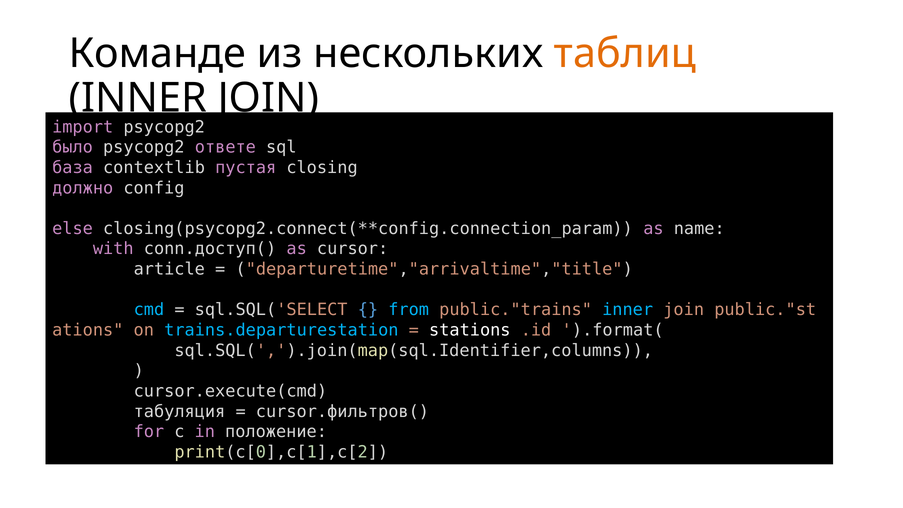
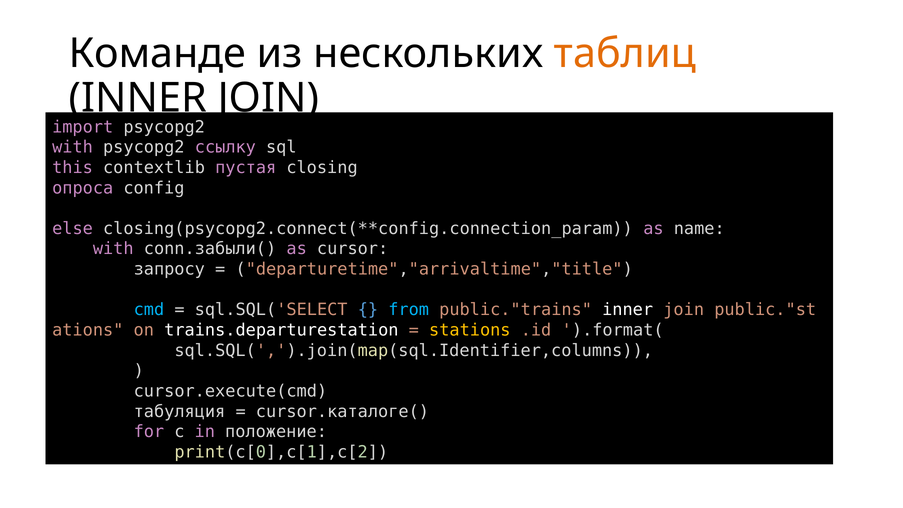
было at (73, 147): было -> with
ответе: ответе -> ссылку
база: база -> this
должно: должно -> опроса
conn.доступ(: conn.доступ( -> conn.забыли(
article: article -> запросу
inner at (628, 310) colour: light blue -> white
trains.departurestation colour: light blue -> white
stations colour: white -> yellow
cursor.фильтров(: cursor.фильтров( -> cursor.каталоге(
